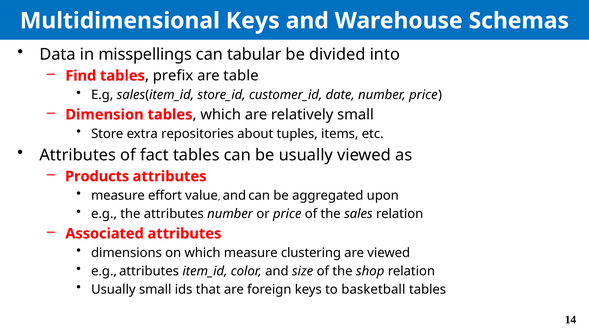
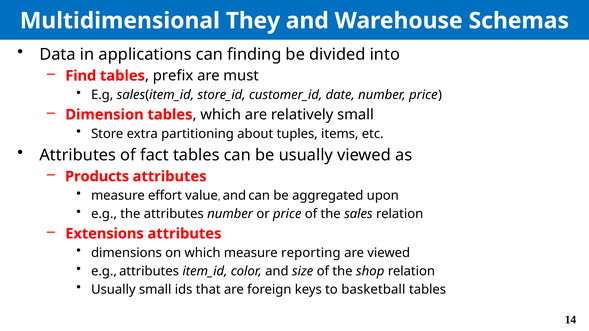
Multidimensional Keys: Keys -> They
misspellings: misspellings -> applications
tabular: tabular -> finding
table: table -> must
repositories: repositories -> partitioning
Associated: Associated -> Extensions
clustering: clustering -> reporting
